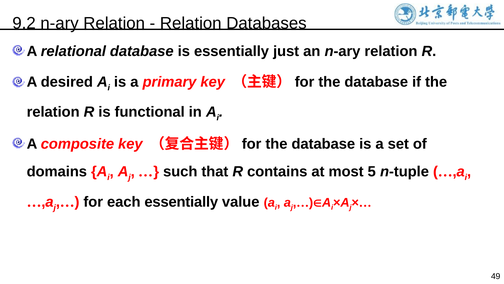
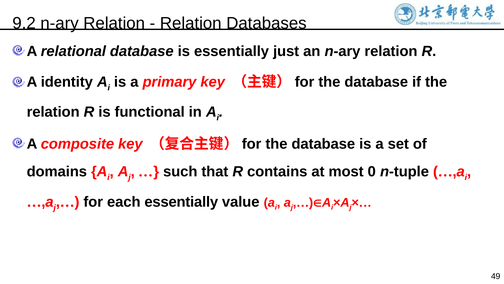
desired: desired -> identity
5: 5 -> 0
